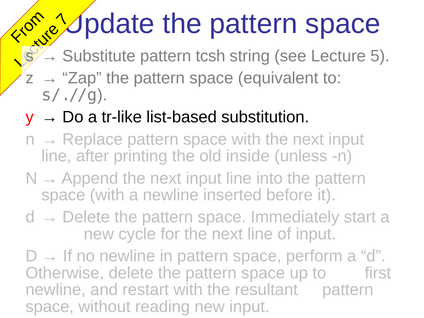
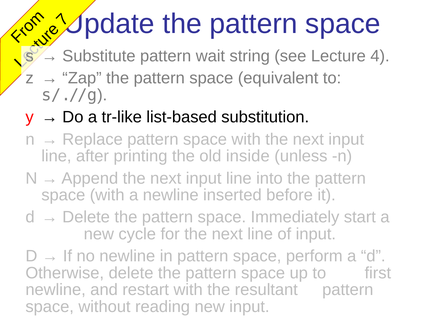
tcsh: tcsh -> wait
5: 5 -> 4
